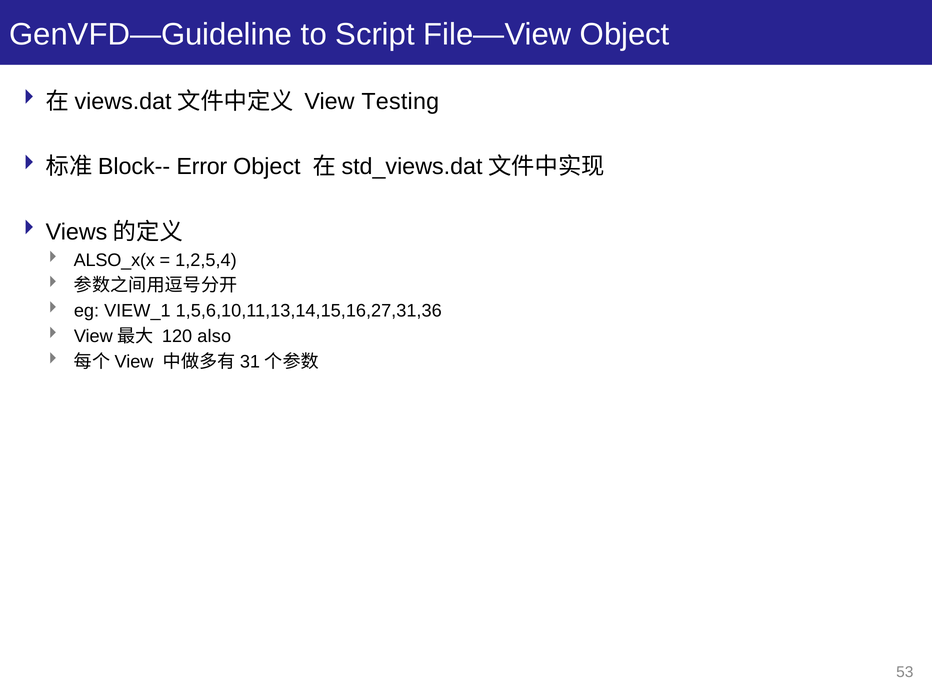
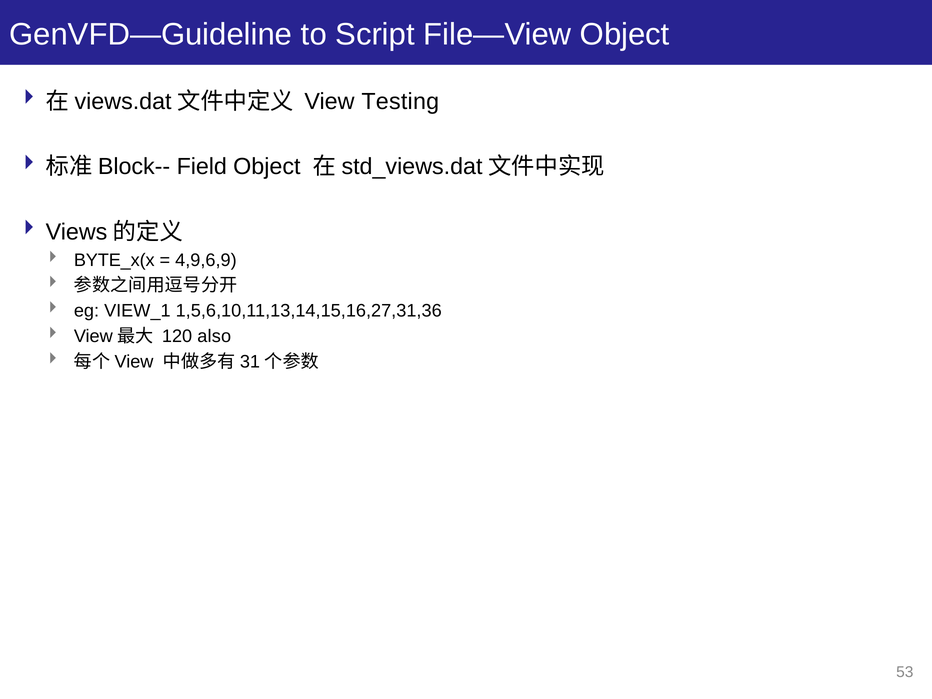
Error: Error -> Field
ALSO_x(x: ALSO_x(x -> BYTE_x(x
1,2,5,4: 1,2,5,4 -> 4,9,6,9
